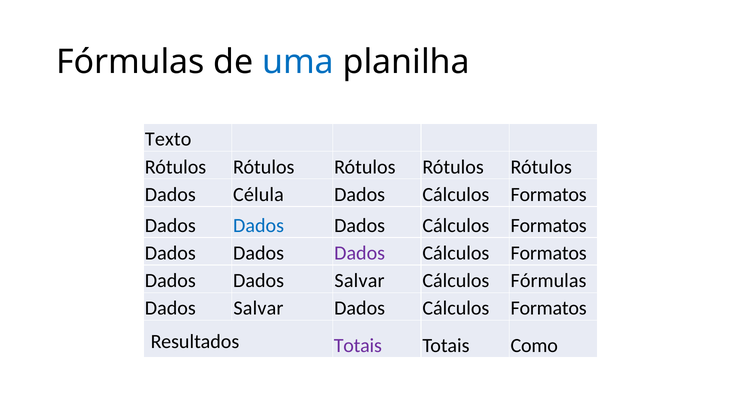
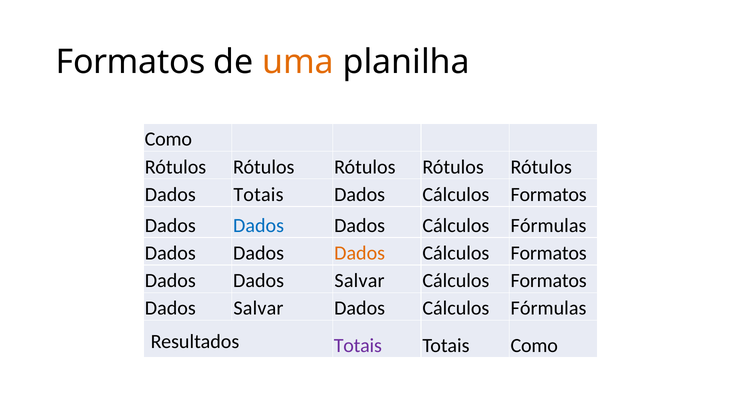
Fórmulas at (131, 62): Fórmulas -> Formatos
uma colour: blue -> orange
Texto at (168, 139): Texto -> Como
Dados Célula: Célula -> Totais
Formatos at (549, 225): Formatos -> Fórmulas
Dados at (360, 253) colour: purple -> orange
Fórmulas at (549, 281): Fórmulas -> Formatos
Formatos at (549, 308): Formatos -> Fórmulas
